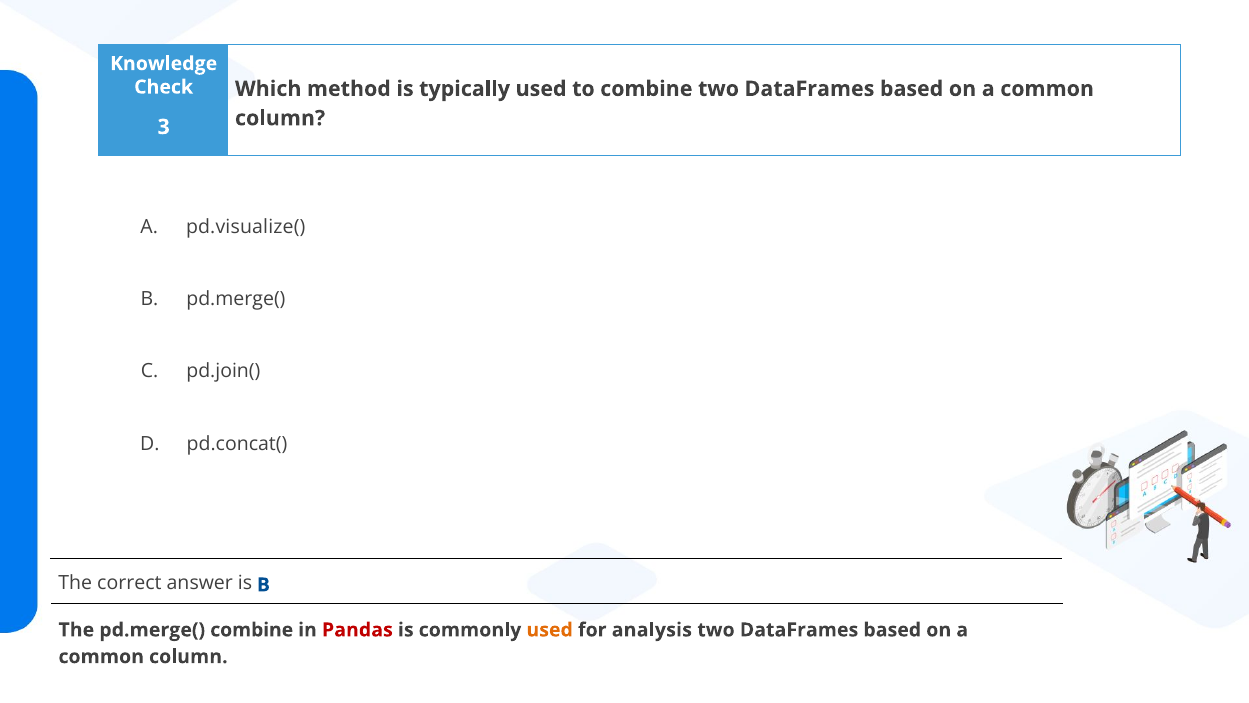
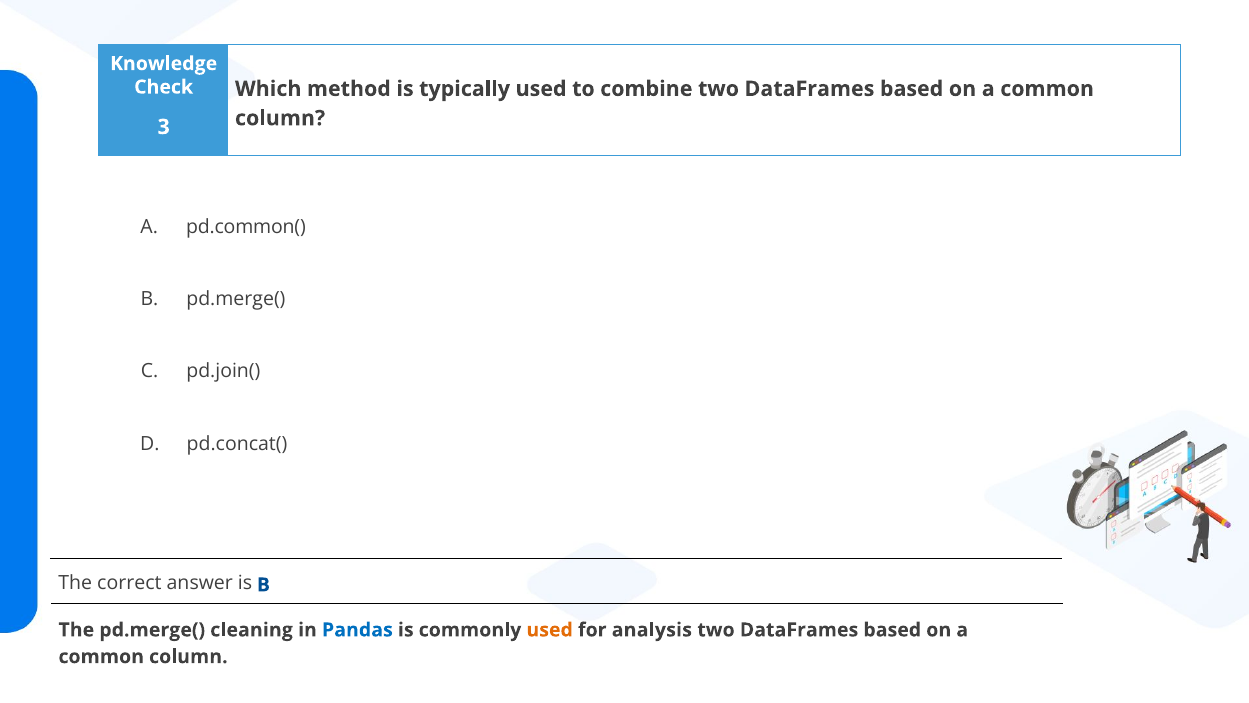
pd.visualize(: pd.visualize( -> pd.common(
pd.merge( combine: combine -> cleaning
Pandas colour: red -> blue
